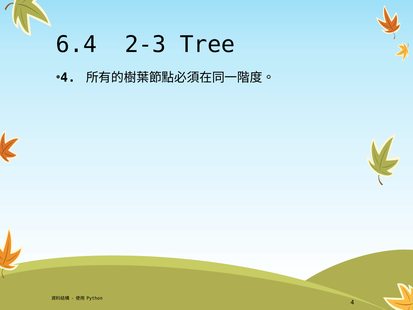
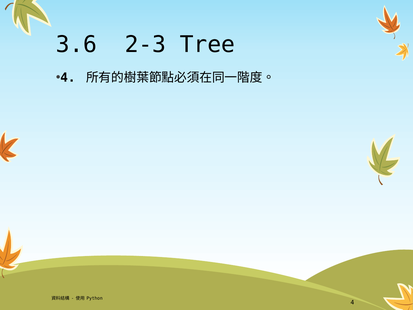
6.4: 6.4 -> 3.6
